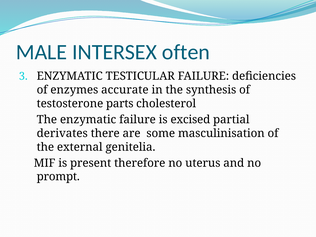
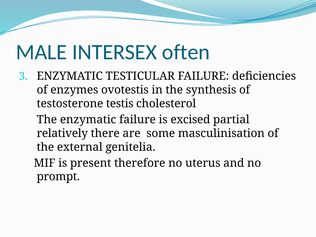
accurate: accurate -> ovotestis
parts: parts -> testis
derivates: derivates -> relatively
